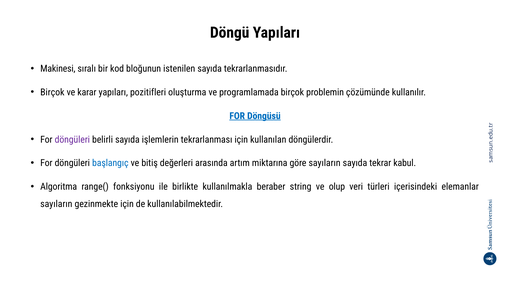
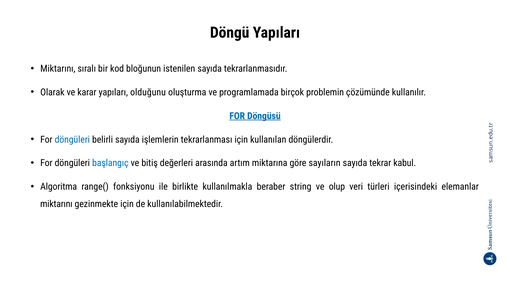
Makinesi at (58, 69): Makinesi -> Miktarını
Birçok at (52, 92): Birçok -> Olarak
pozitifleri: pozitifleri -> olduğunu
döngüleri at (72, 139) colour: purple -> blue
sayıların at (56, 204): sayıların -> miktarını
